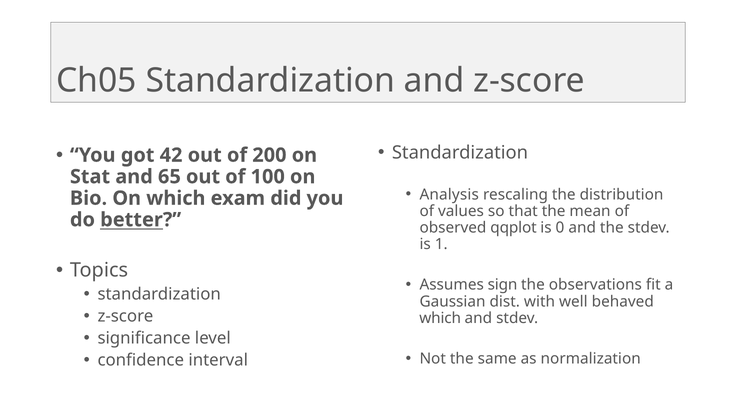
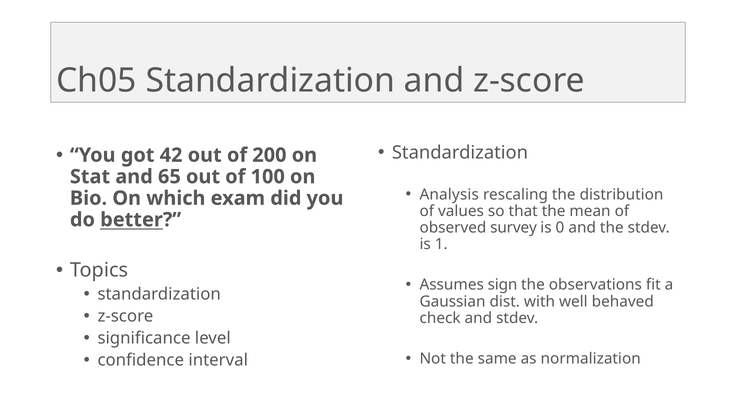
qqplot: qqplot -> survey
which at (440, 318): which -> check
